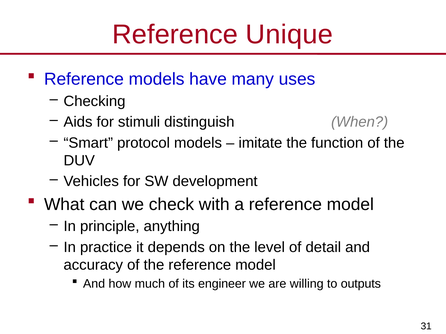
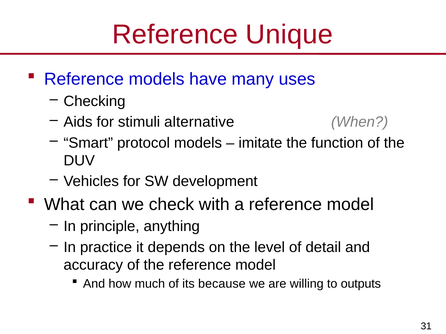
distinguish: distinguish -> alternative
engineer: engineer -> because
